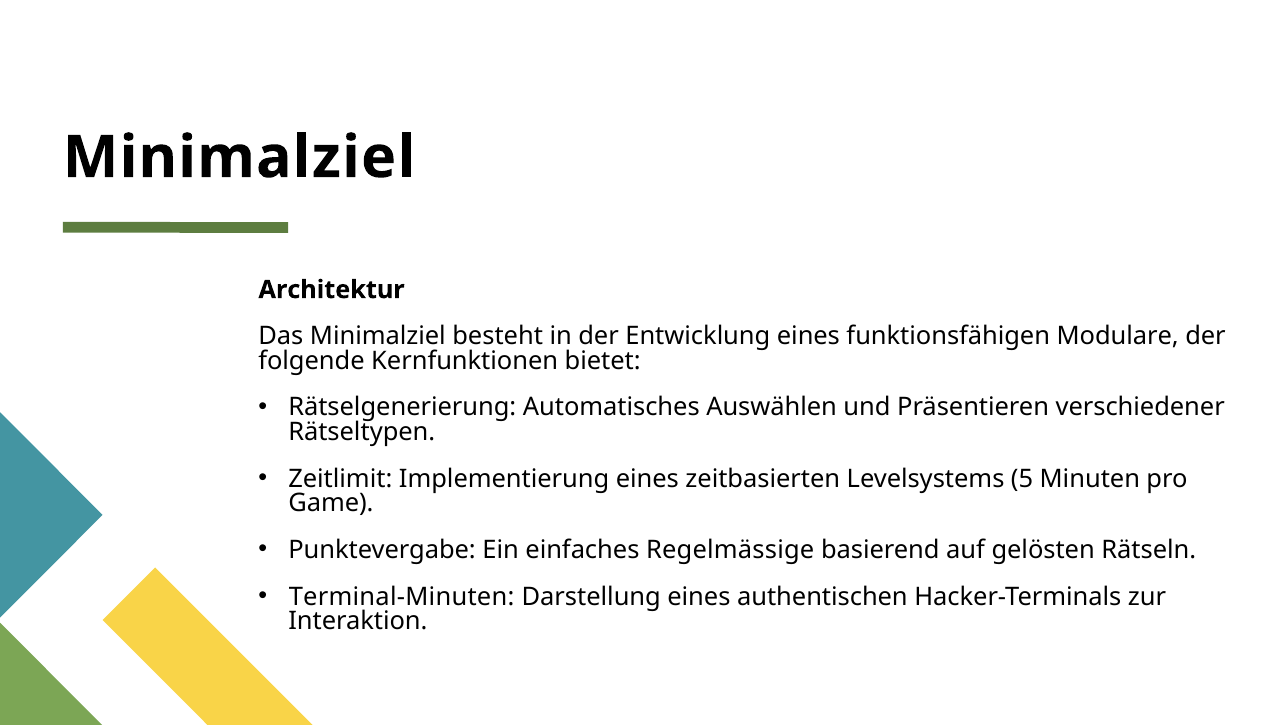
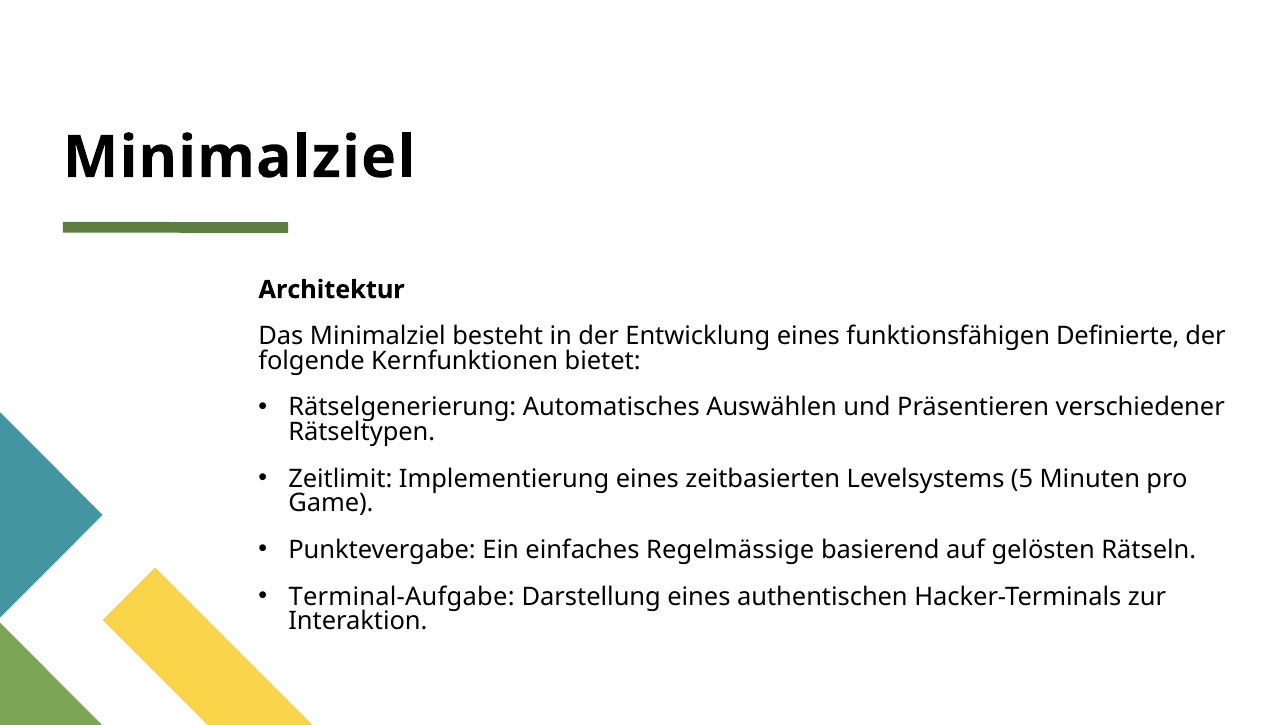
Modulare: Modulare -> Definierte
Terminal-Minuten: Terminal-Minuten -> Terminal-Aufgabe
